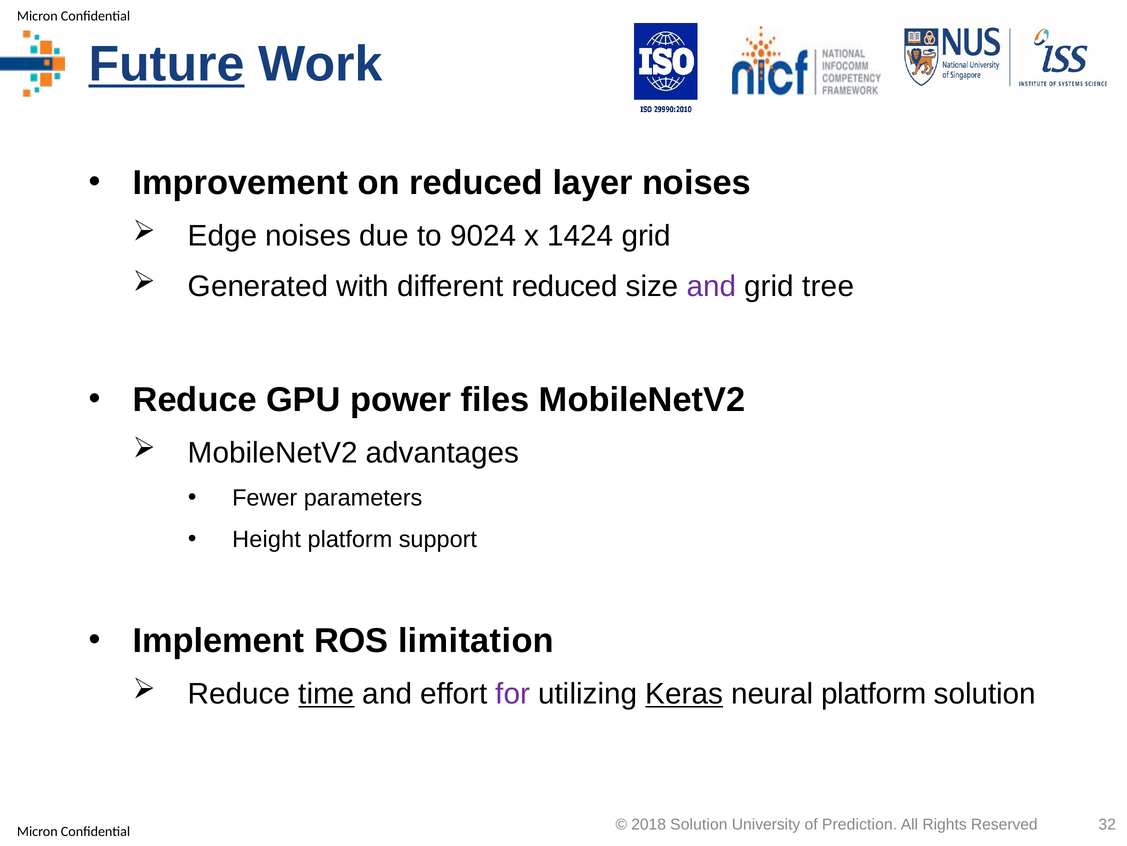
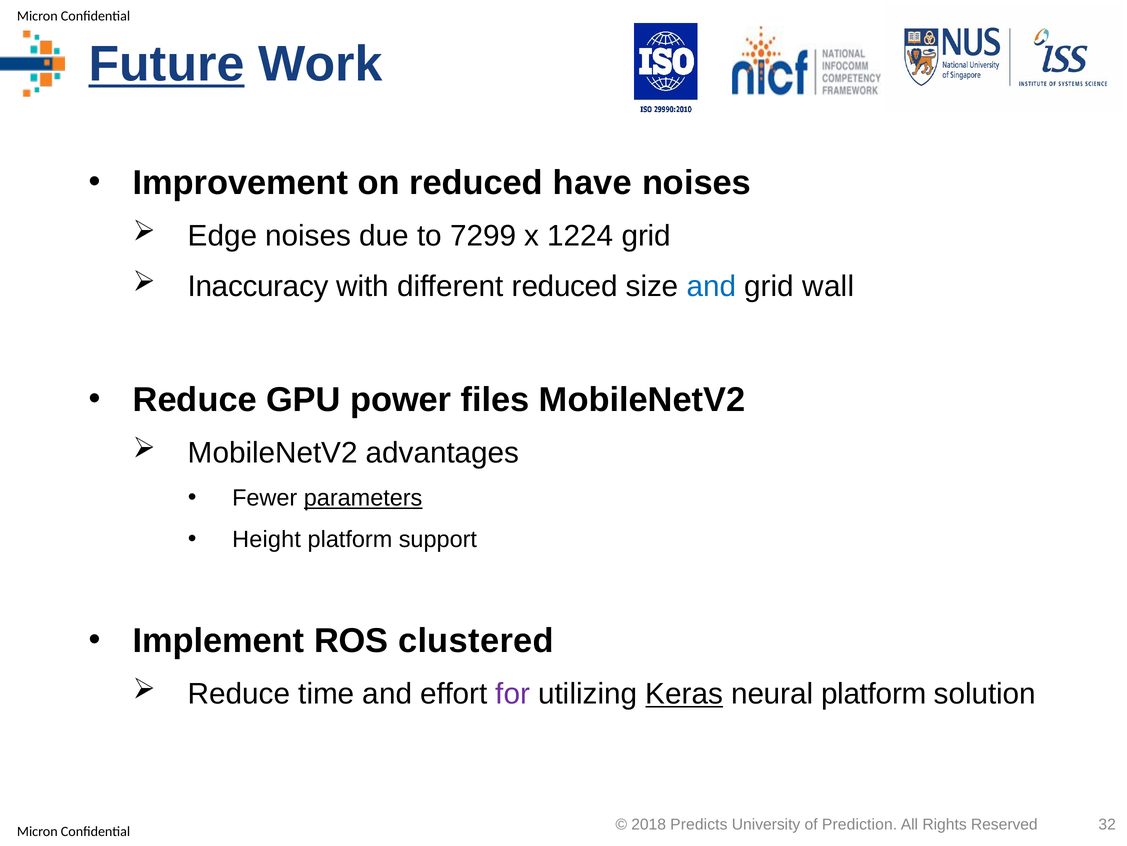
layer: layer -> have
9024: 9024 -> 7299
1424: 1424 -> 1224
Generated: Generated -> Inaccuracy
and at (711, 286) colour: purple -> blue
tree: tree -> wall
parameters underline: none -> present
limitation: limitation -> clustered
time underline: present -> none
2018 Solution: Solution -> Predicts
